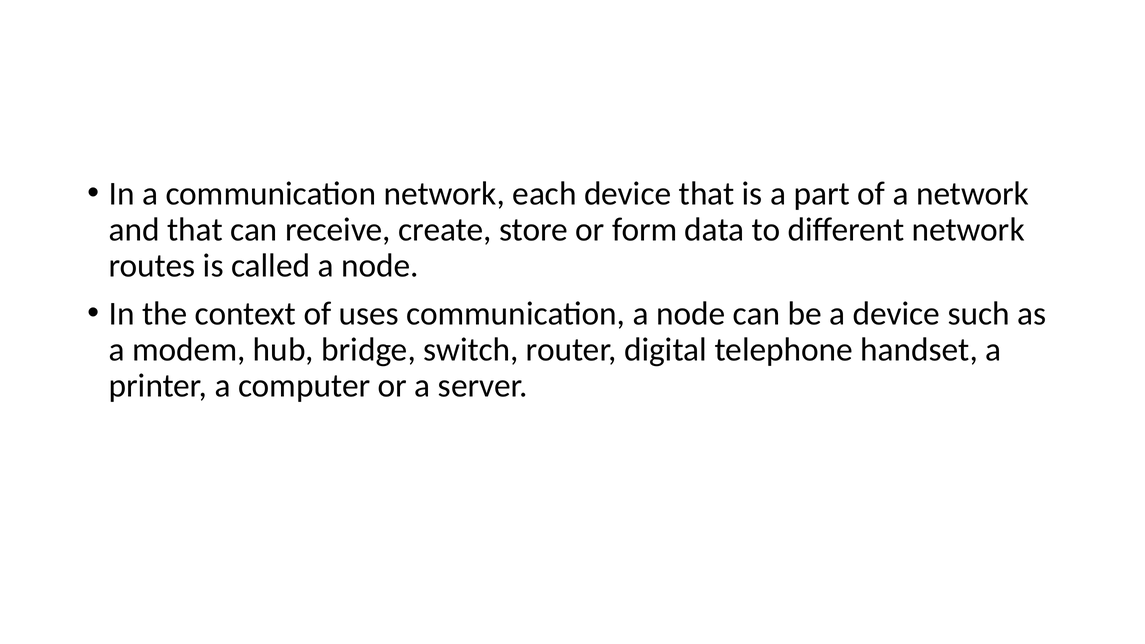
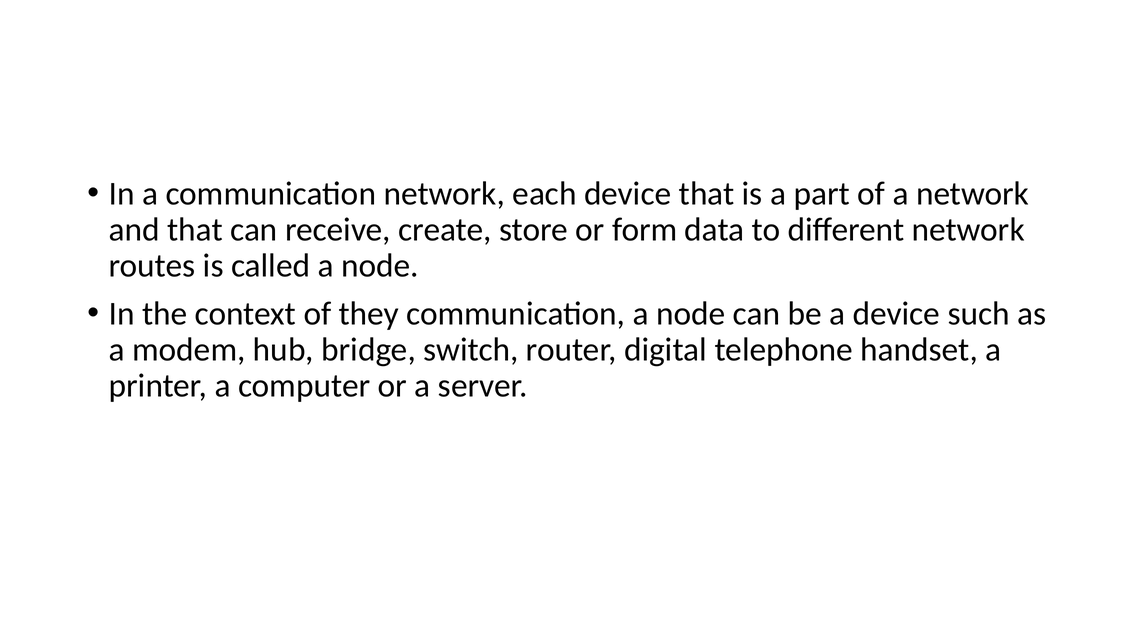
uses: uses -> they
